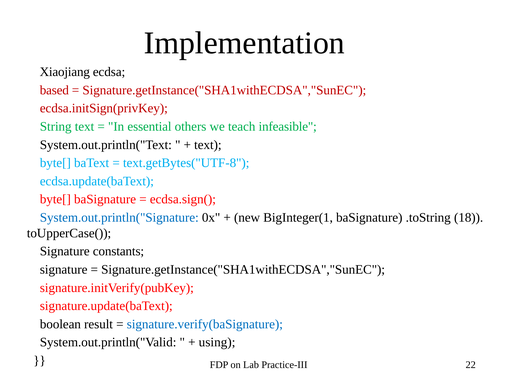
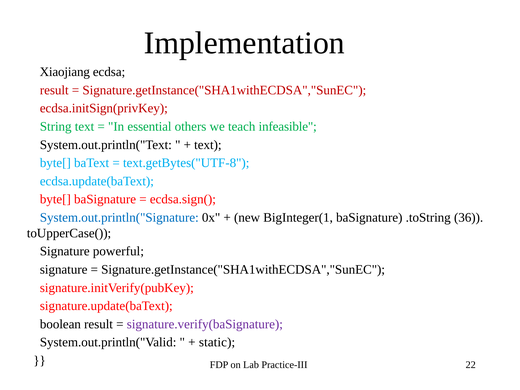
based at (54, 90): based -> result
18: 18 -> 36
constants: constants -> powerful
signature.verify(baSignature colour: blue -> purple
using: using -> static
